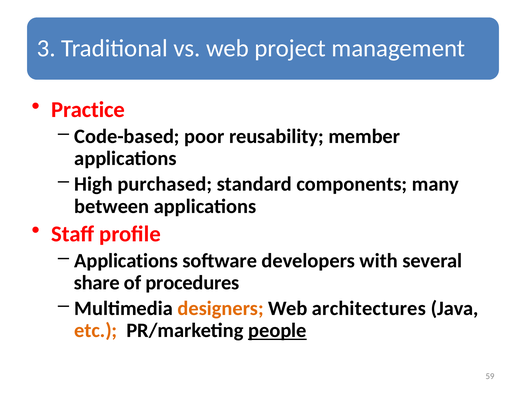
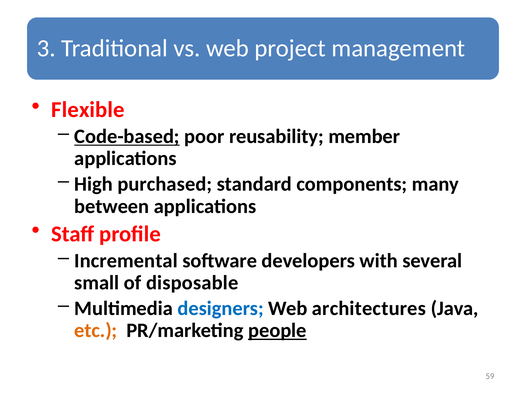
Practice: Practice -> Flexible
Code-based underline: none -> present
Applications at (126, 261): Applications -> Incremental
share: share -> small
procedures: procedures -> disposable
designers colour: orange -> blue
